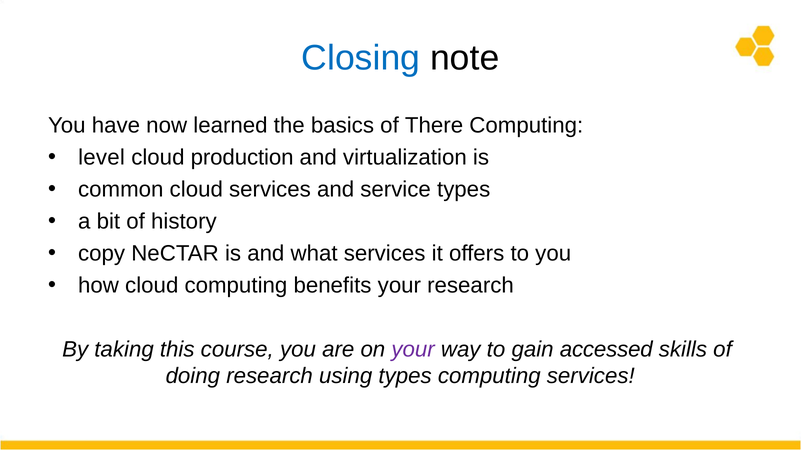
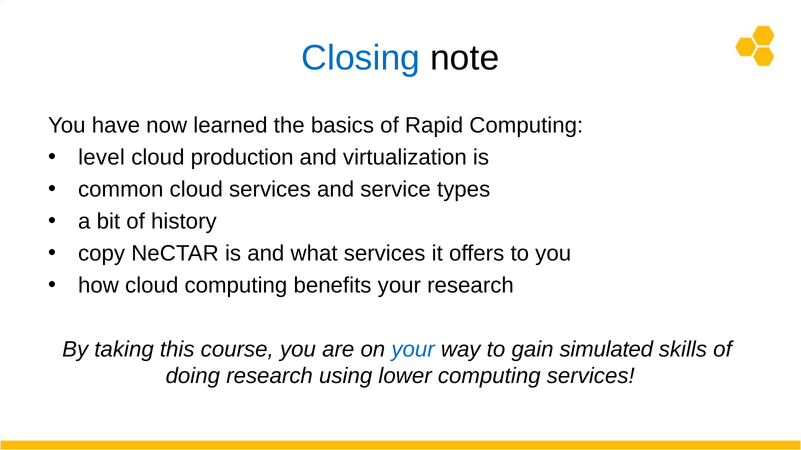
There: There -> Rapid
your at (413, 350) colour: purple -> blue
accessed: accessed -> simulated
using types: types -> lower
